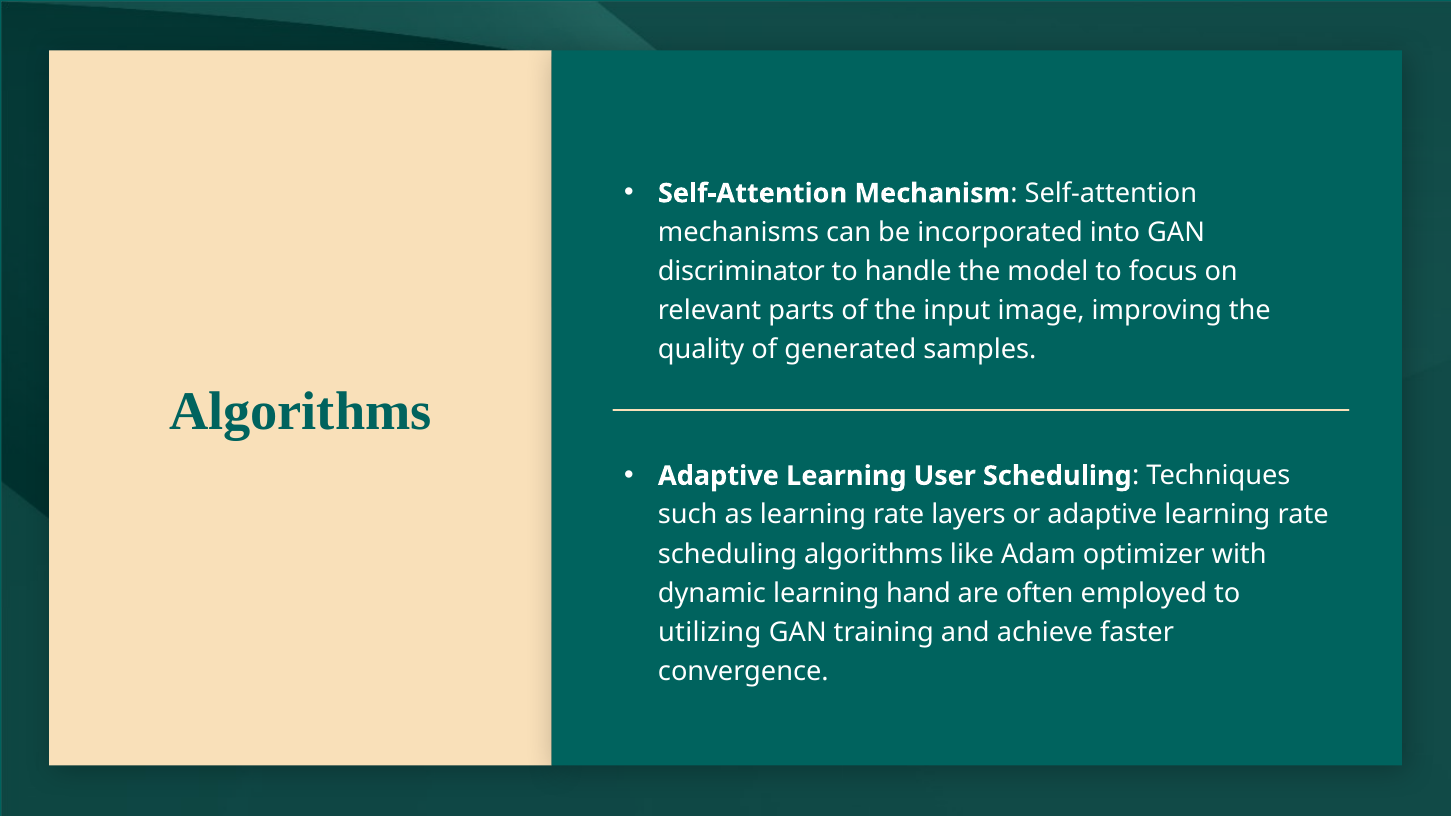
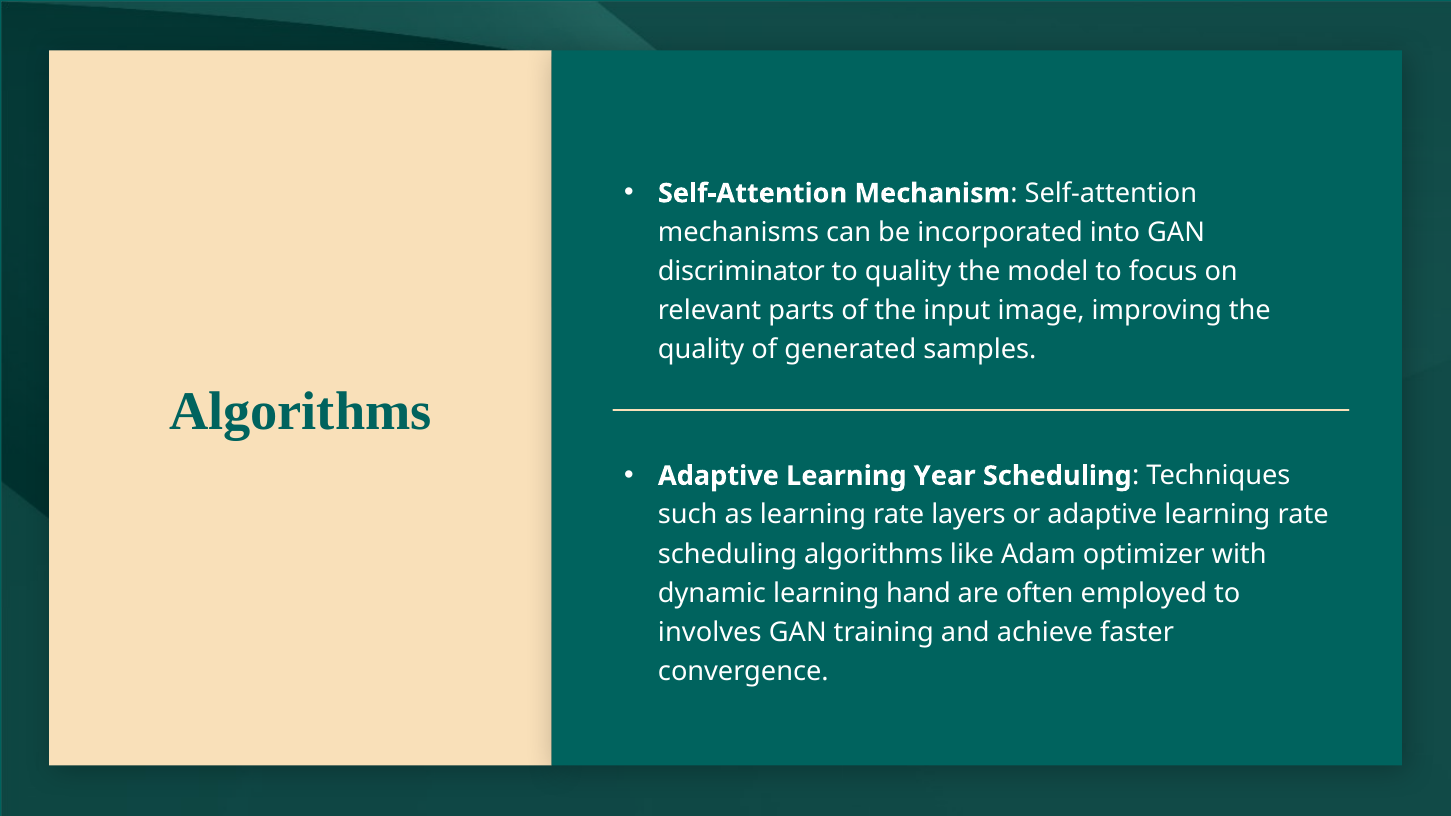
to handle: handle -> quality
User: User -> Year
utilizing: utilizing -> involves
